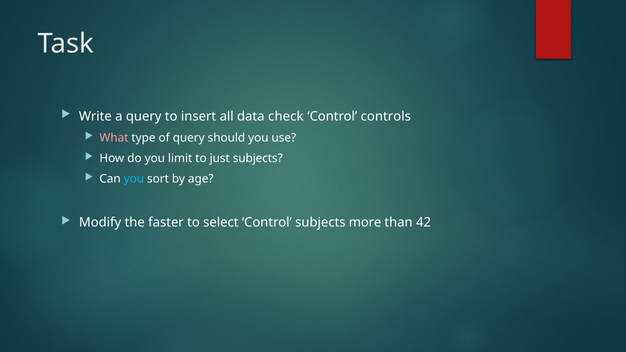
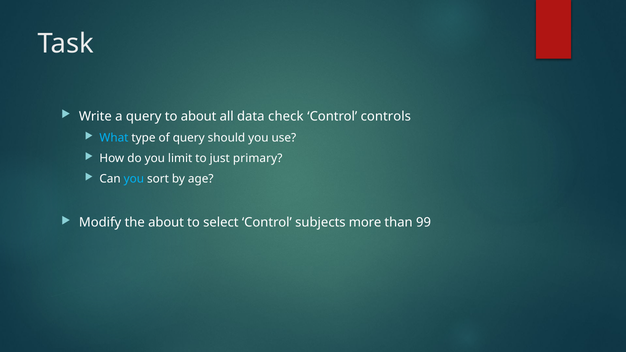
to insert: insert -> about
What colour: pink -> light blue
just subjects: subjects -> primary
the faster: faster -> about
42: 42 -> 99
